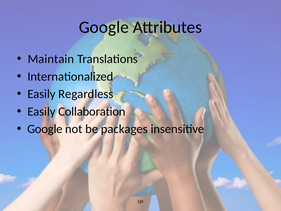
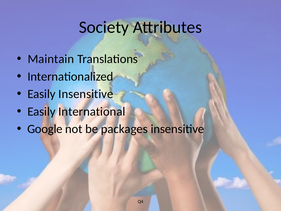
Google at (104, 27): Google -> Society
Easily Regardless: Regardless -> Insensitive
Collaboration: Collaboration -> International
